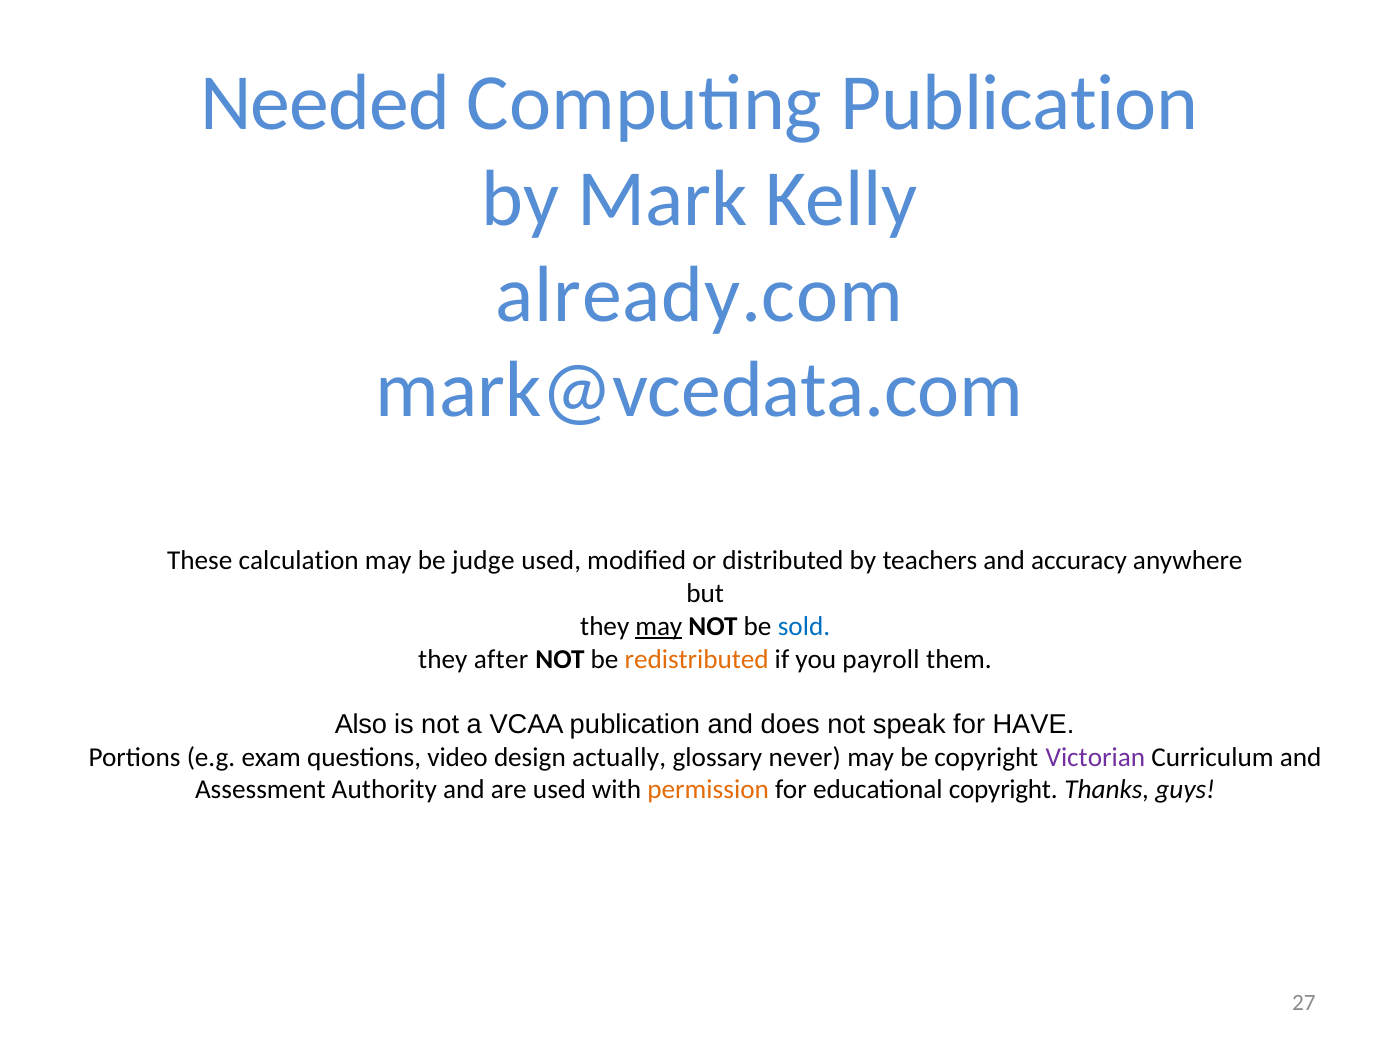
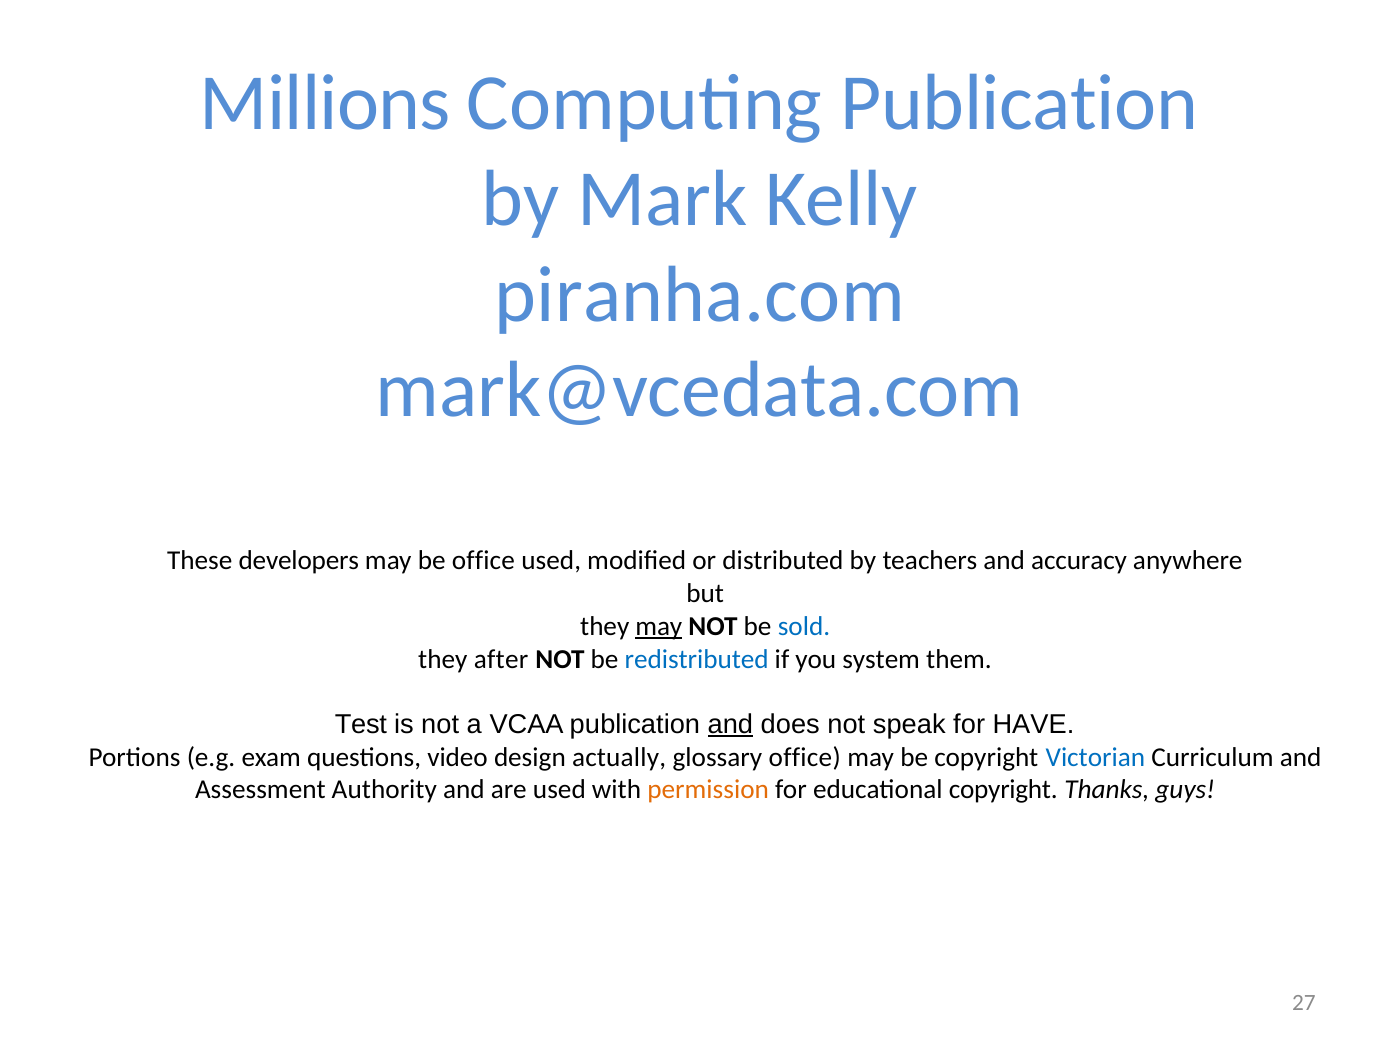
Needed: Needed -> Millions
already.com: already.com -> piranha.com
calculation: calculation -> developers
be judge: judge -> office
redistributed colour: orange -> blue
payroll: payroll -> system
Also: Also -> Test
and at (730, 724) underline: none -> present
glossary never: never -> office
Victorian colour: purple -> blue
